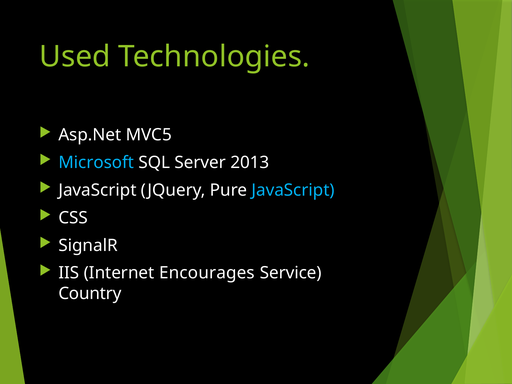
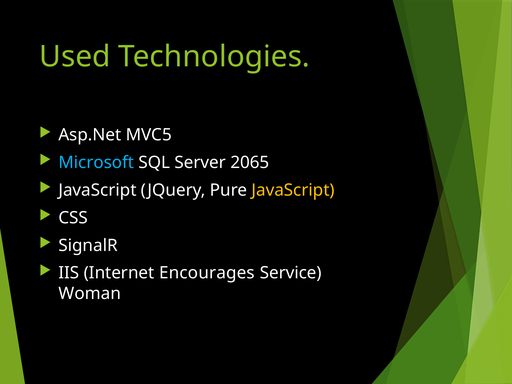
2013: 2013 -> 2065
JavaScript at (293, 190) colour: light blue -> yellow
Country: Country -> Woman
